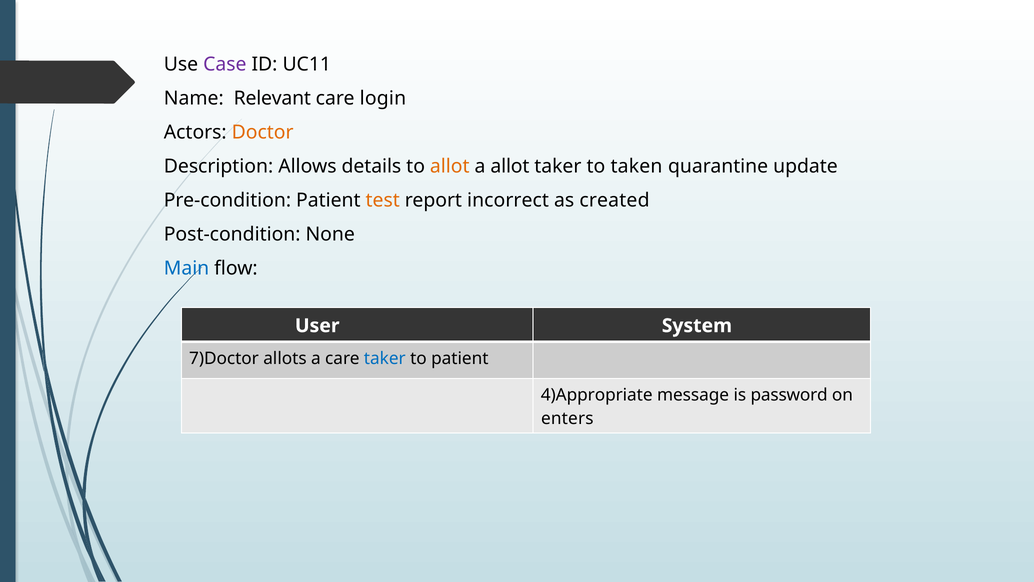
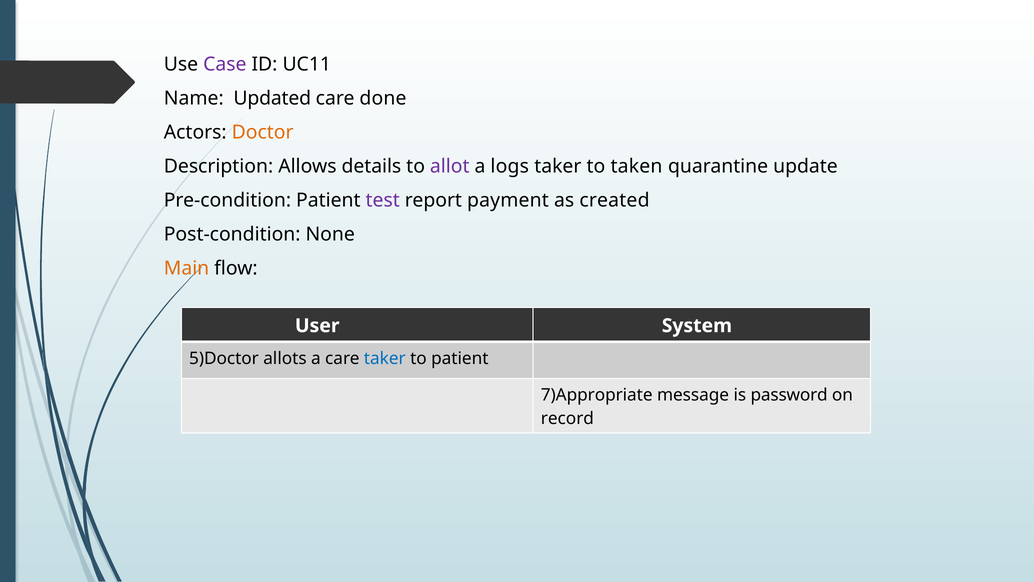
Relevant: Relevant -> Updated
login: login -> done
allot at (450, 166) colour: orange -> purple
a allot: allot -> logs
test colour: orange -> purple
incorrect: incorrect -> payment
Main colour: blue -> orange
7)Doctor: 7)Doctor -> 5)Doctor
4)Appropriate: 4)Appropriate -> 7)Appropriate
enters: enters -> record
